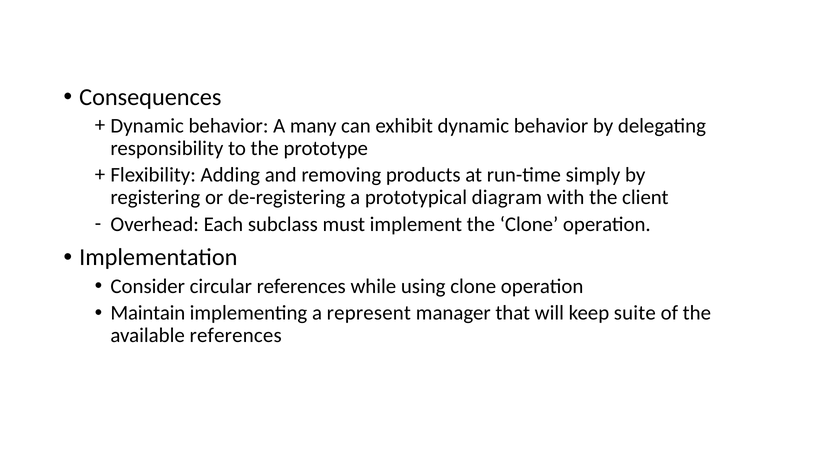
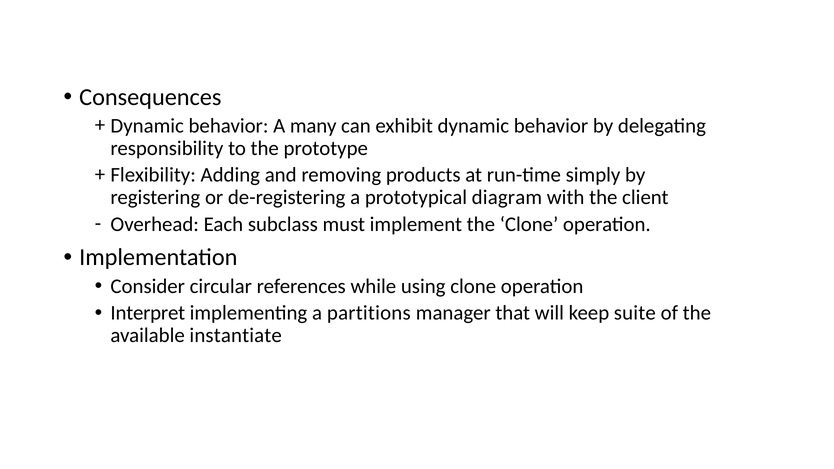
Maintain: Maintain -> Interpret
represent: represent -> partitions
available references: references -> instantiate
